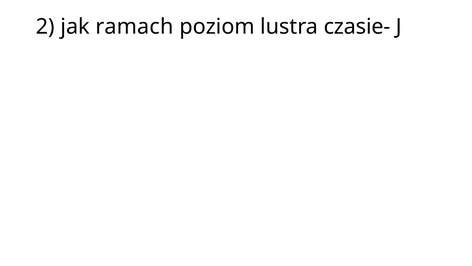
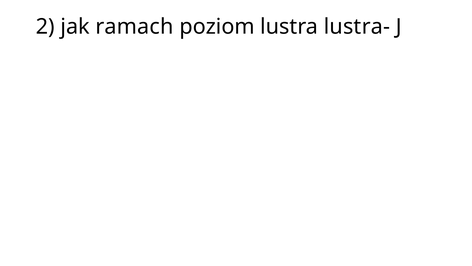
czasie-: czasie- -> lustra-
